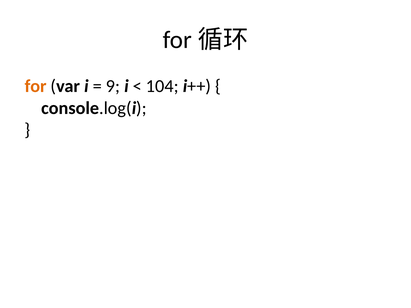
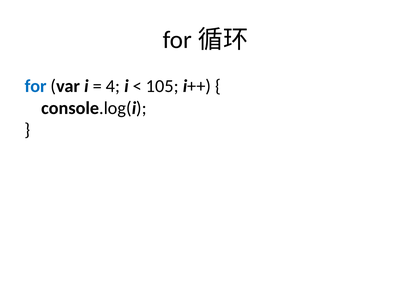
for colour: orange -> blue
9: 9 -> 4
104: 104 -> 105
